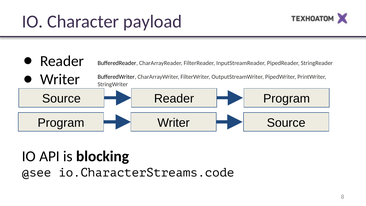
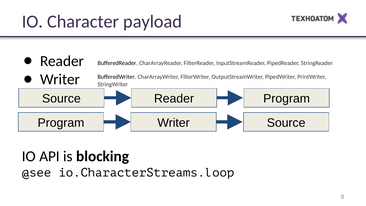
io.CharacterStreams.code: io.CharacterStreams.code -> io.CharacterStreams.loop
